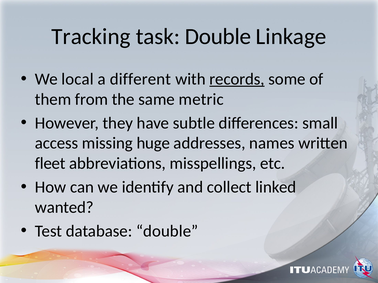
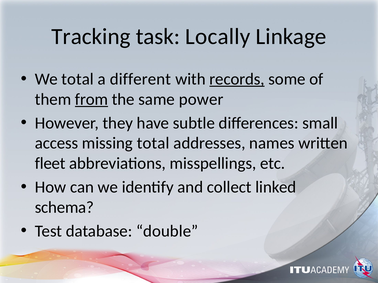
task Double: Double -> Locally
We local: local -> total
from underline: none -> present
metric: metric -> power
missing huge: huge -> total
wanted: wanted -> schema
